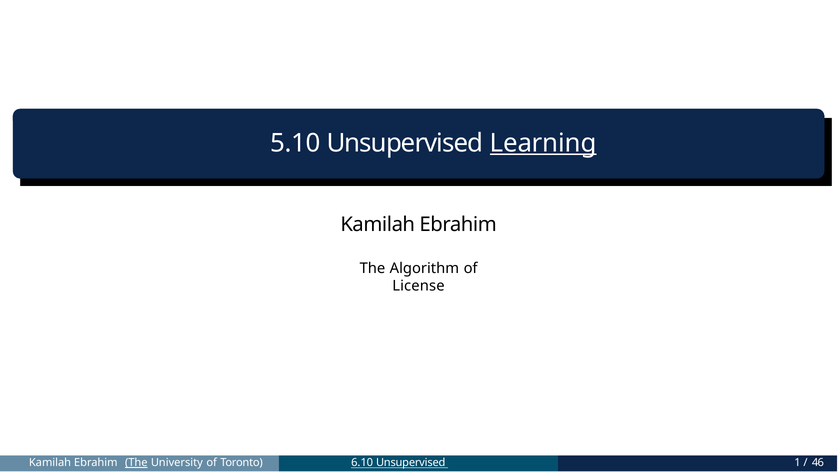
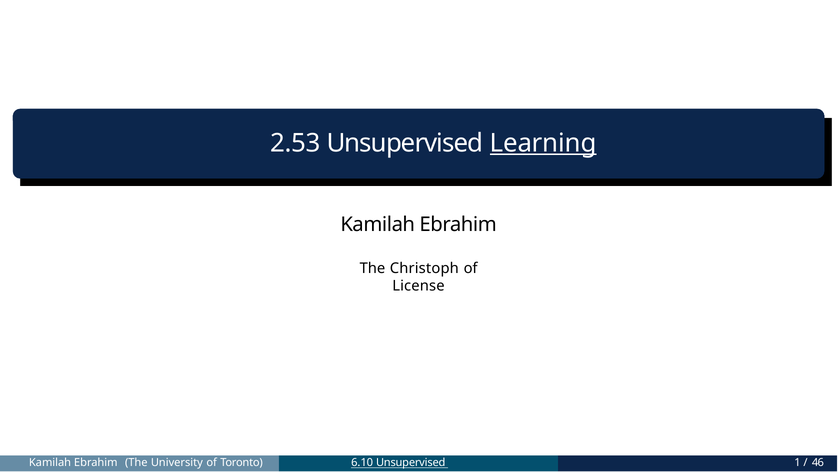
5.10: 5.10 -> 2.53
Algorithm: Algorithm -> Christoph
The at (136, 462) underline: present -> none
